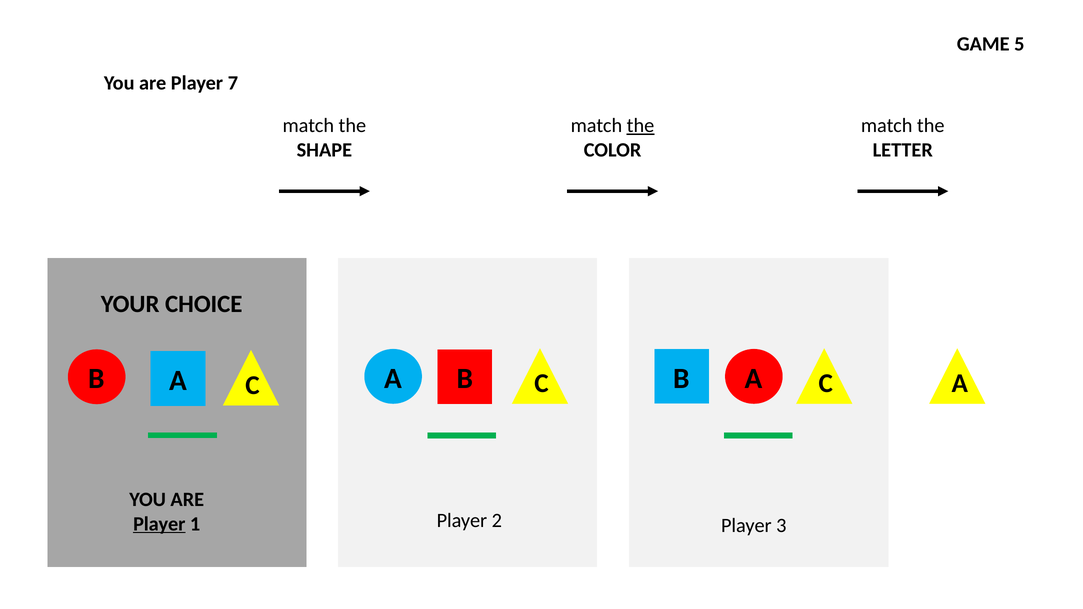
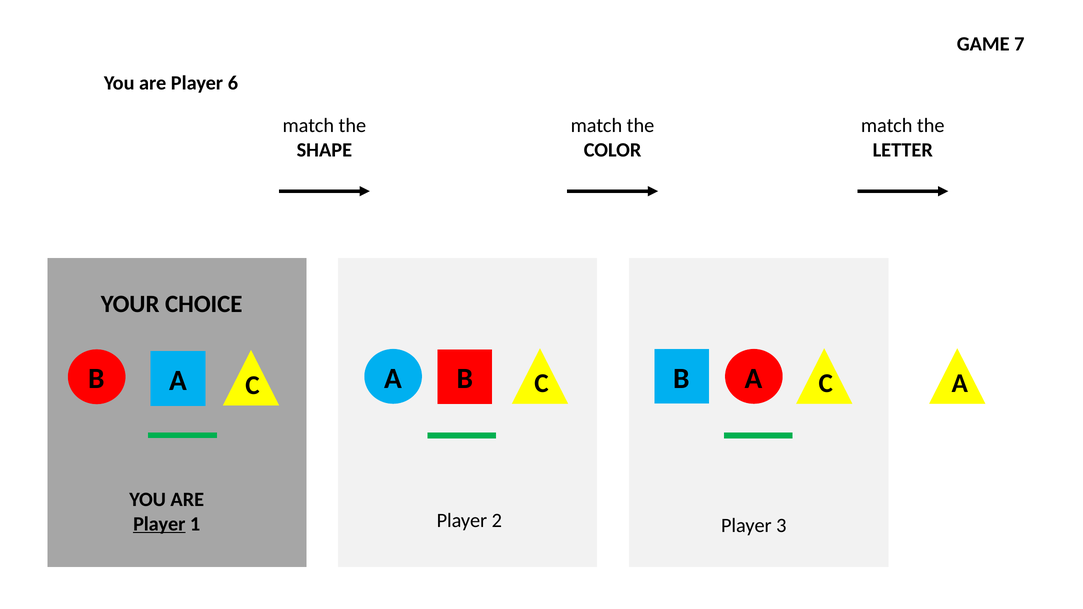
5: 5 -> 7
7: 7 -> 6
the at (641, 125) underline: present -> none
